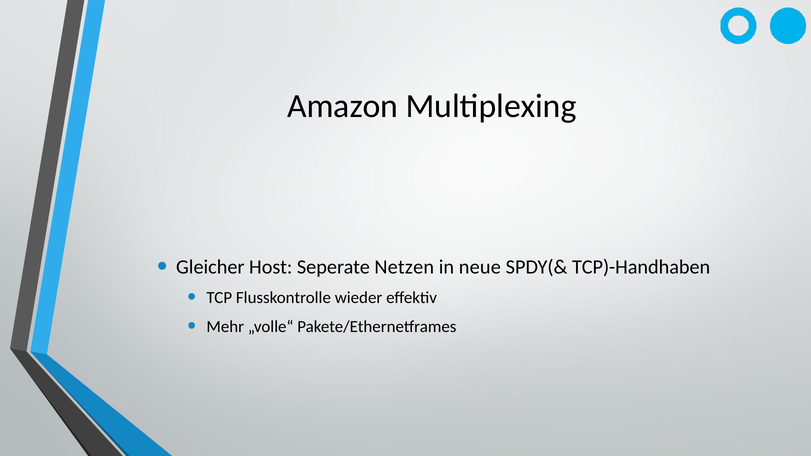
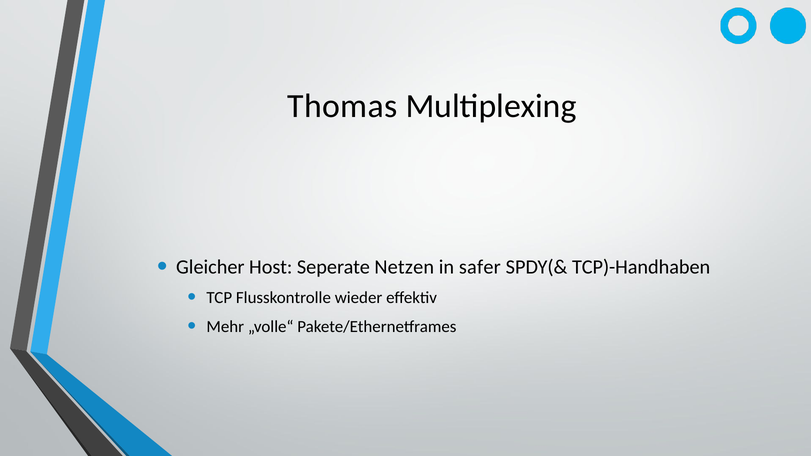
Amazon: Amazon -> Thomas
neue: neue -> safer
